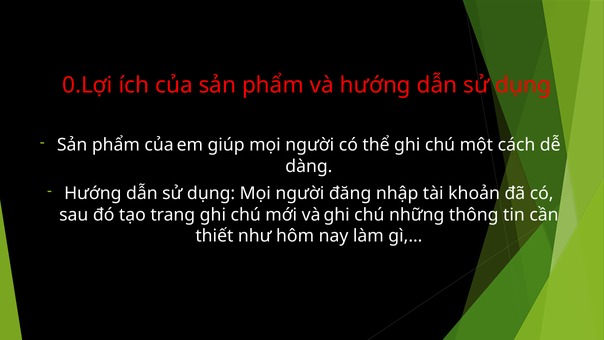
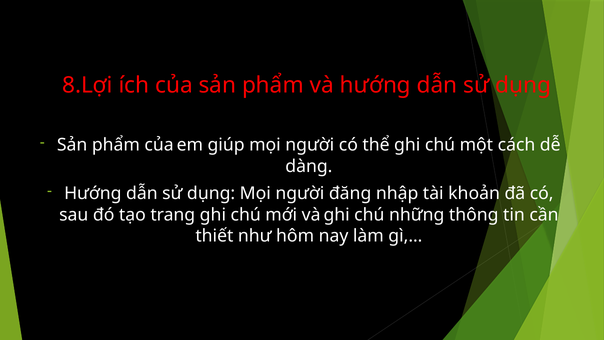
0.Lợi: 0.Lợi -> 8.Lợi
